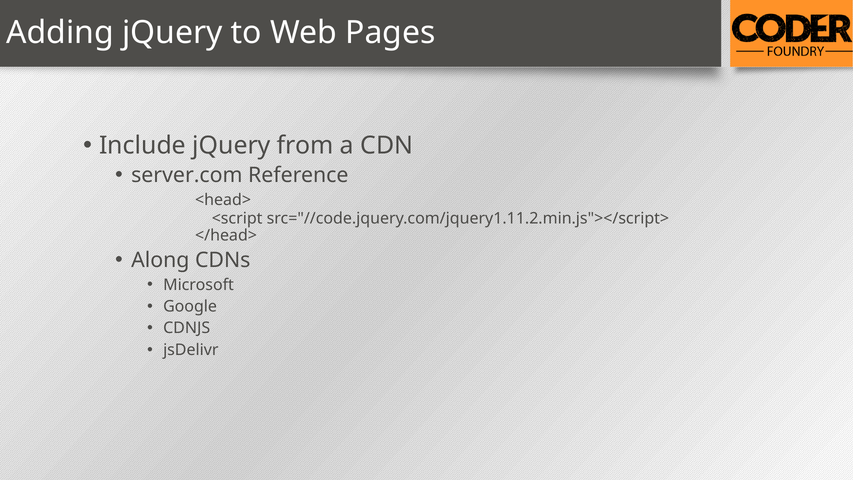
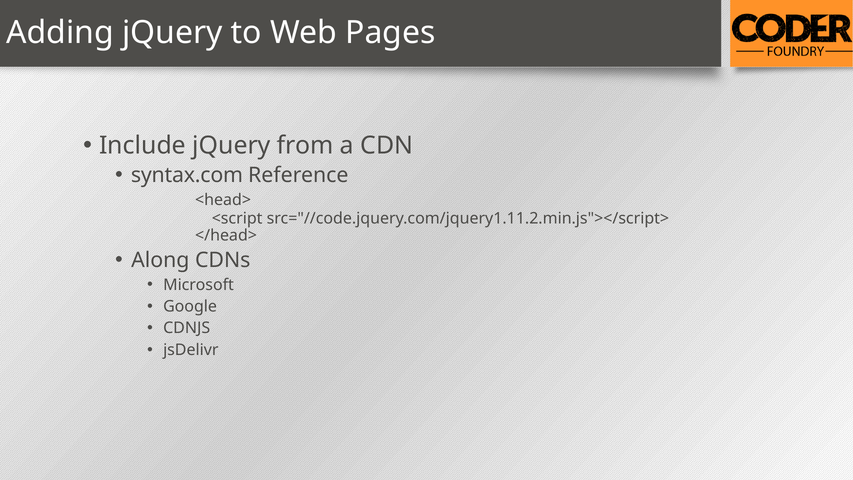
server.com: server.com -> syntax.com
